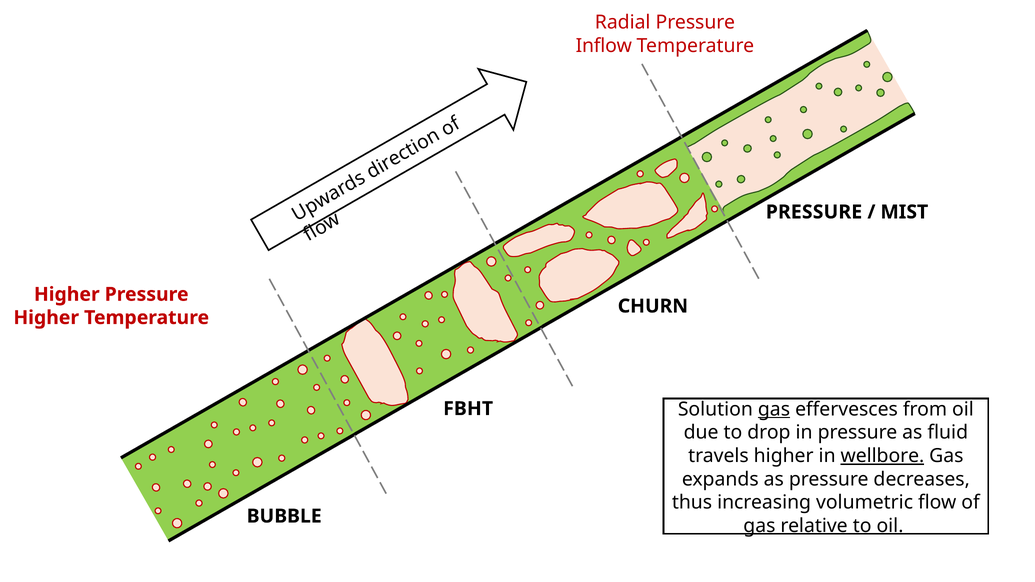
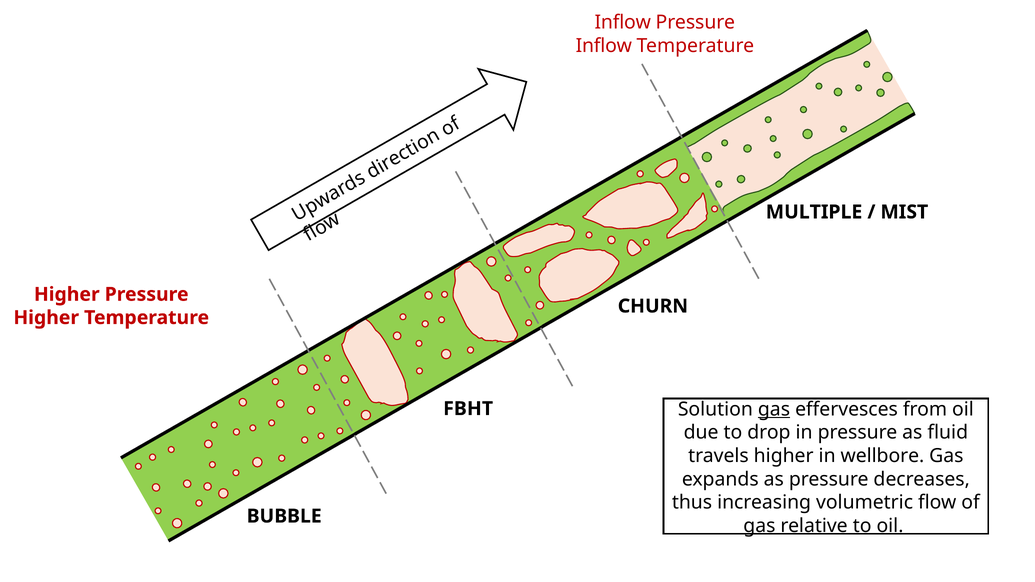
Radial at (623, 23): Radial -> Inflow
PRESSURE at (814, 212): PRESSURE -> MULTIPLE
wellbore underline: present -> none
